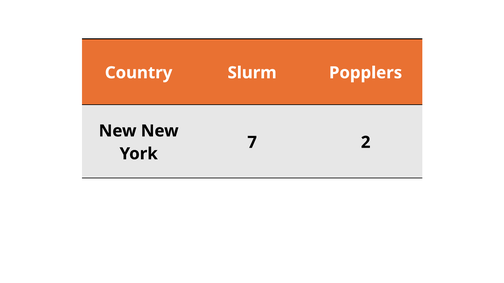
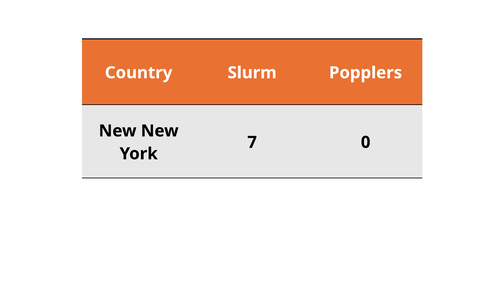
2: 2 -> 0
